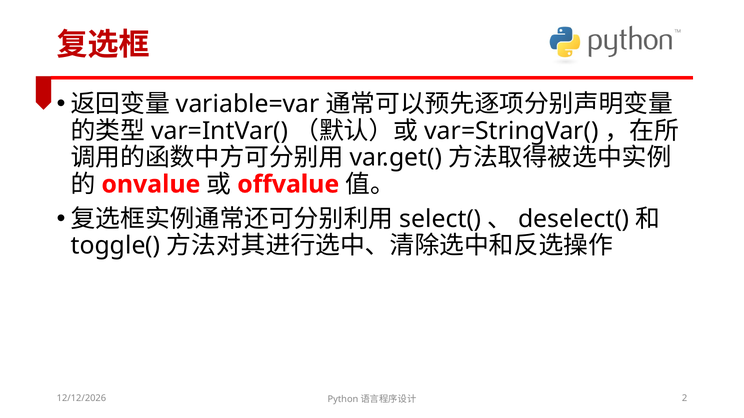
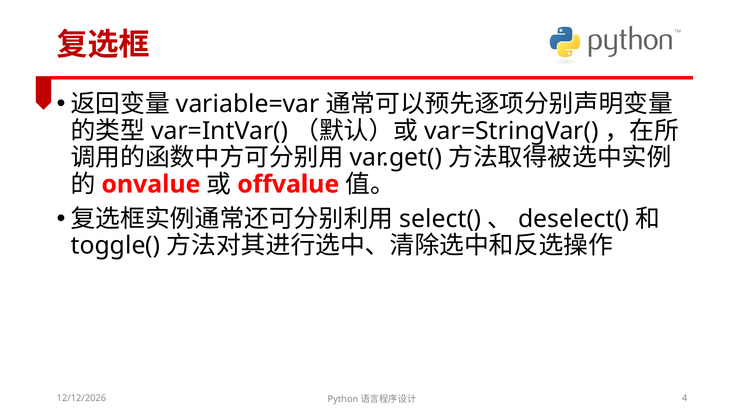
2: 2 -> 4
